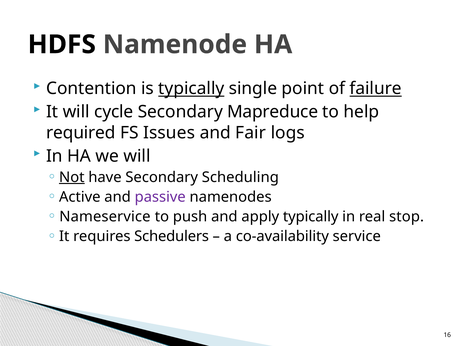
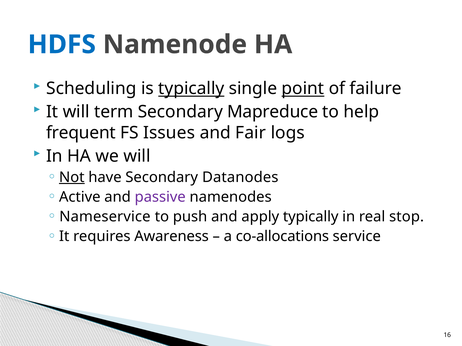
HDFS colour: black -> blue
Contention: Contention -> Scheduling
point underline: none -> present
failure underline: present -> none
cycle: cycle -> term
required: required -> frequent
Scheduling: Scheduling -> Datanodes
Schedulers: Schedulers -> Awareness
co-availability: co-availability -> co-allocations
